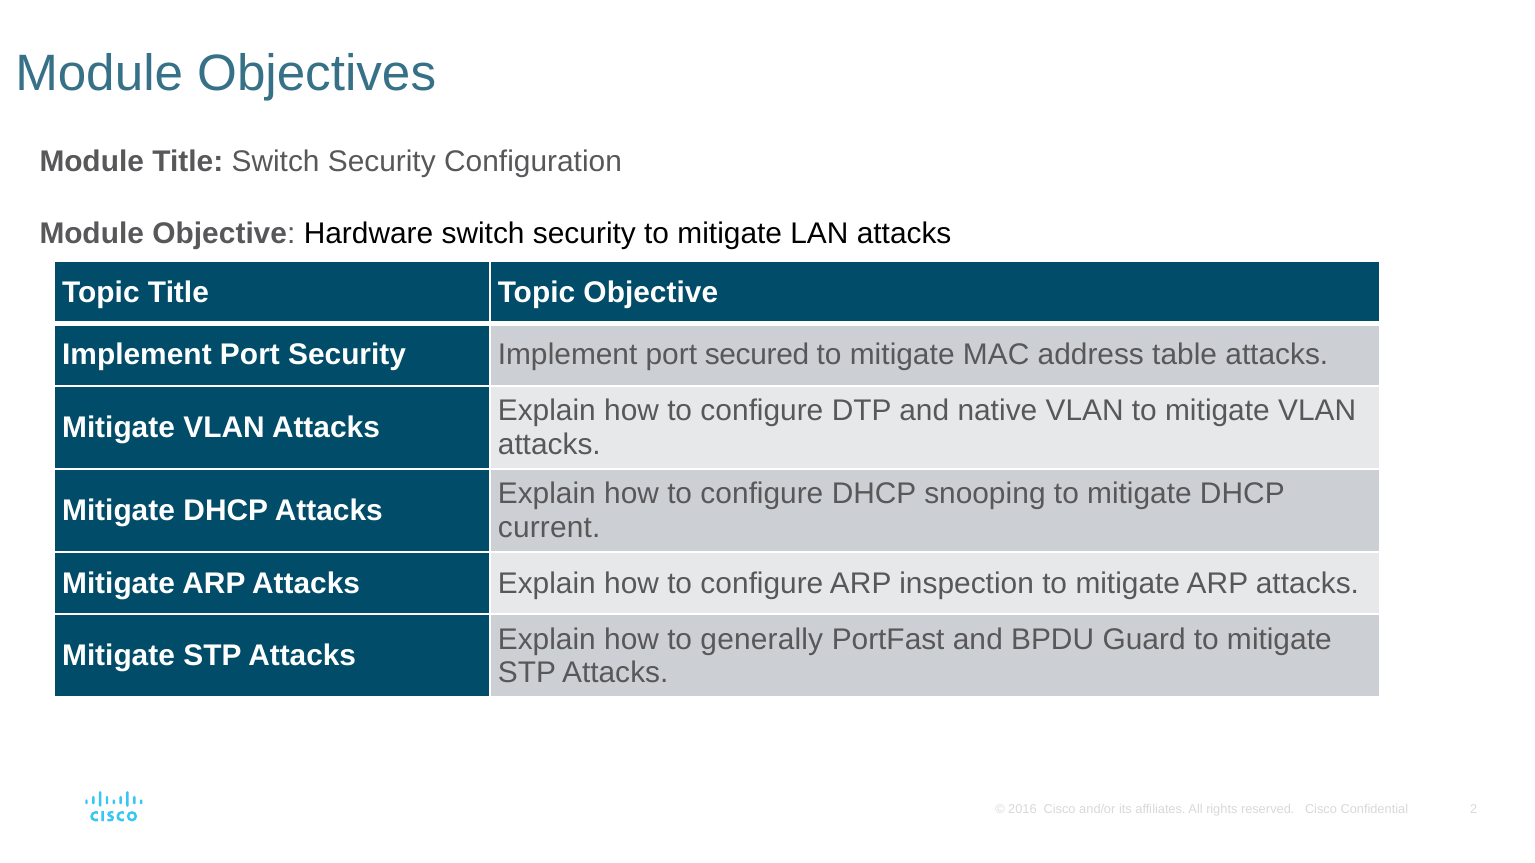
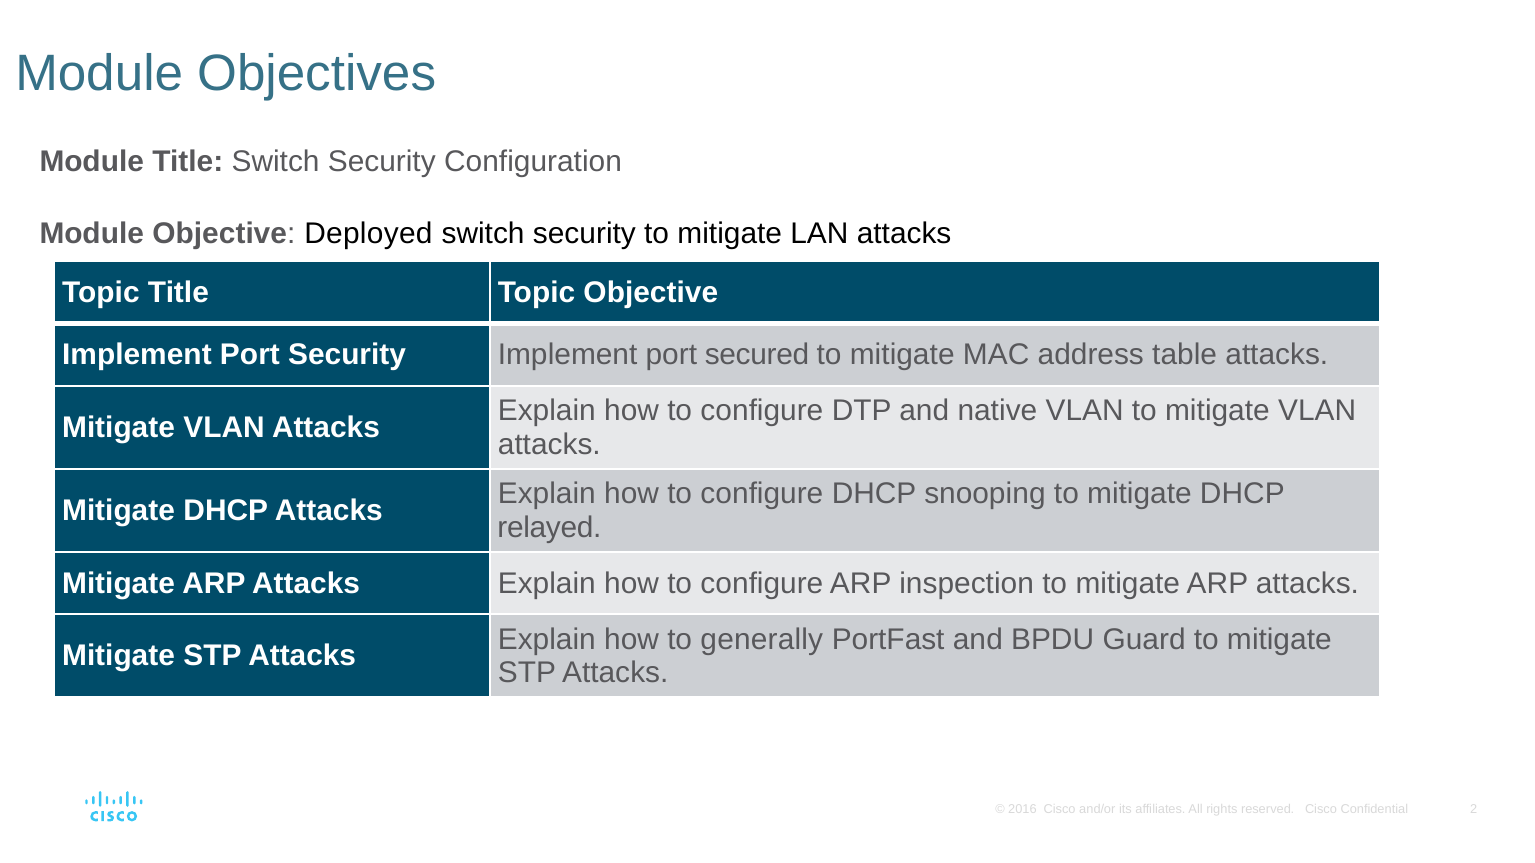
Hardware: Hardware -> Deployed
current: current -> relayed
